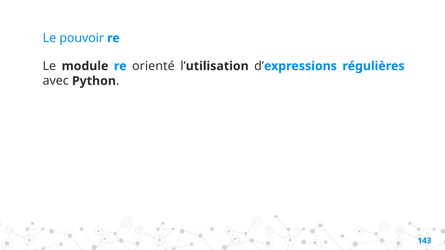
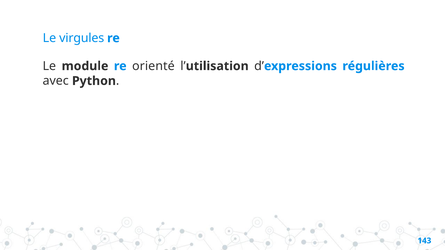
pouvoir: pouvoir -> virgules
